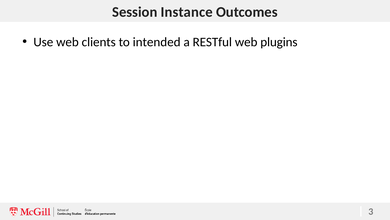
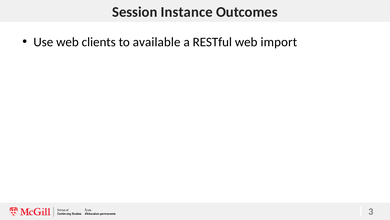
intended: intended -> available
plugins: plugins -> import
